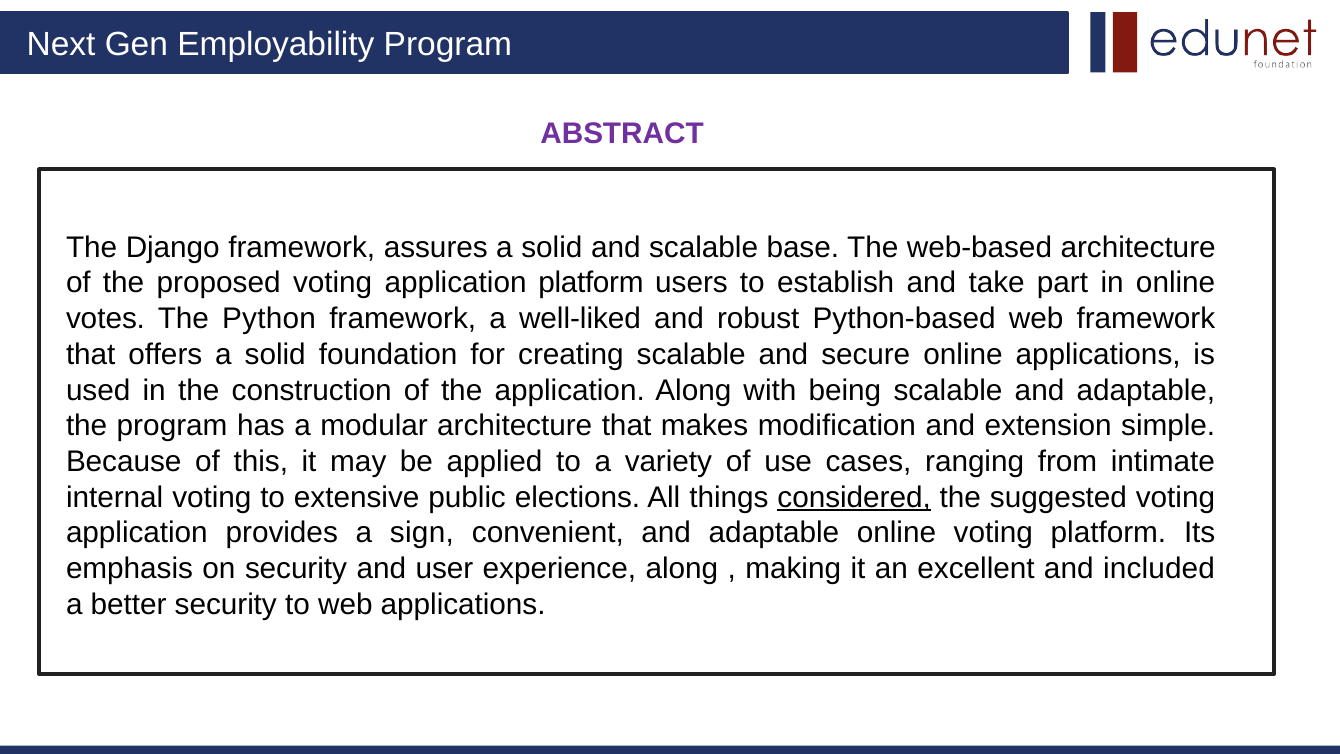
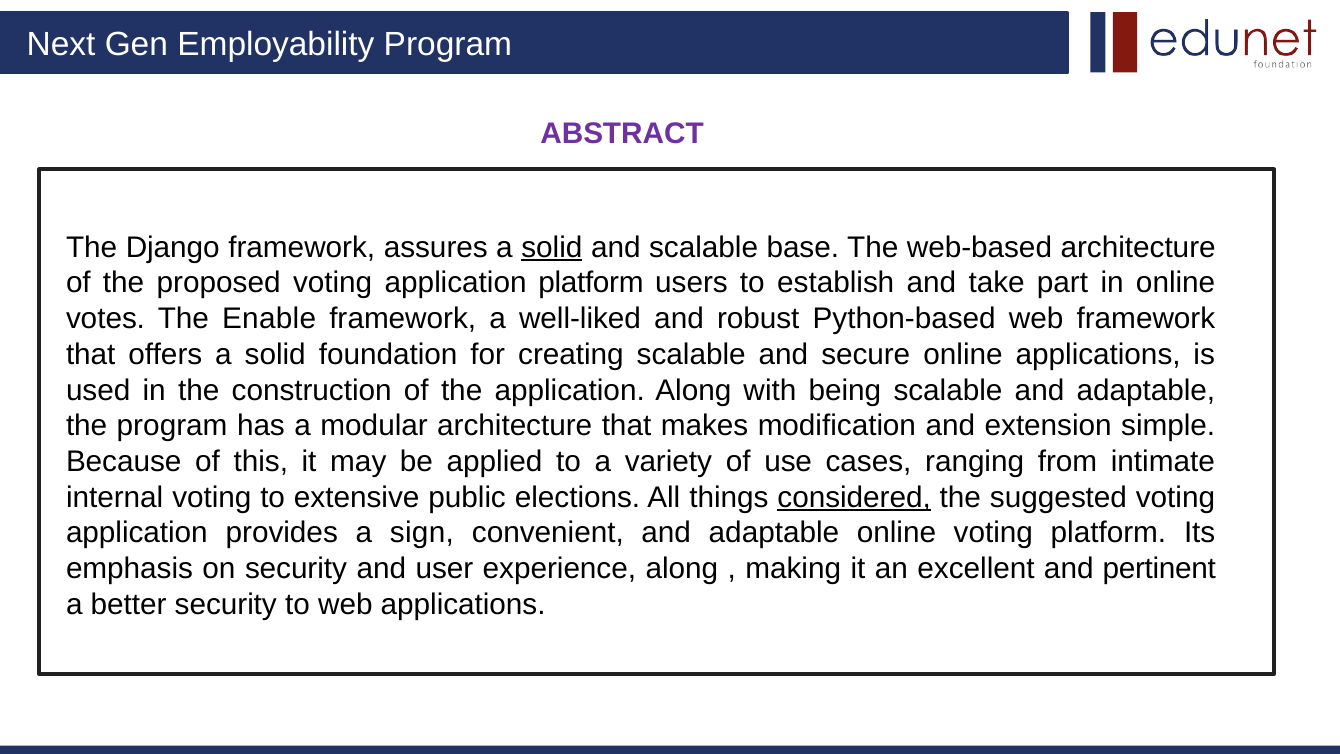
solid at (552, 247) underline: none -> present
Python: Python -> Enable
included: included -> pertinent
